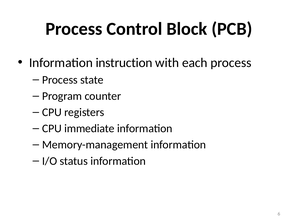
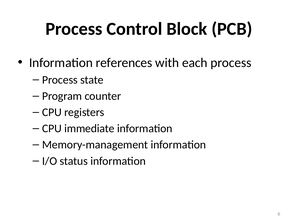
instruction: instruction -> references
